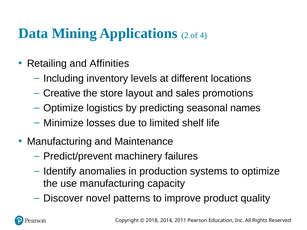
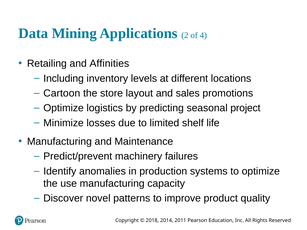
Creative: Creative -> Cartoon
names: names -> project
